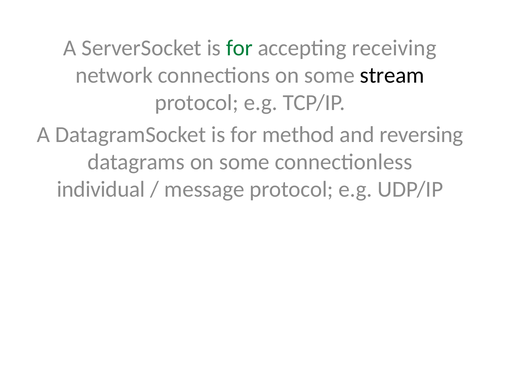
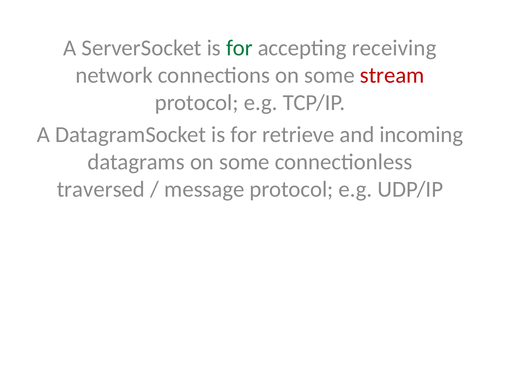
stream colour: black -> red
method: method -> retrieve
reversing: reversing -> incoming
individual: individual -> traversed
